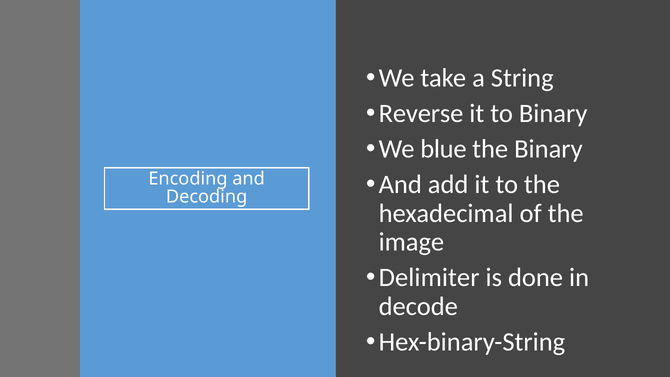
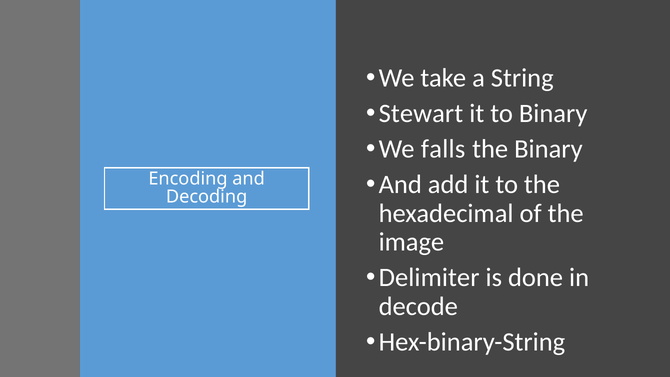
Reverse: Reverse -> Stewart
blue: blue -> falls
